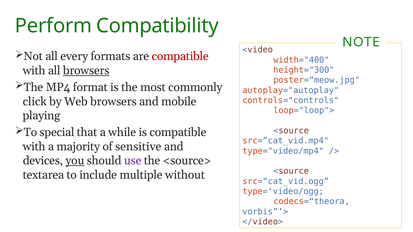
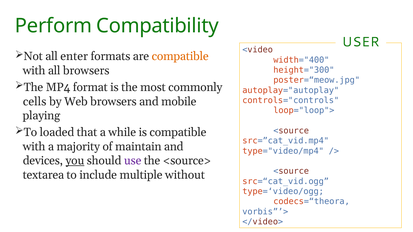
NOTE: NOTE -> USER
every: every -> enter
compatible at (180, 56) colour: red -> orange
browsers at (86, 71) underline: present -> none
click: click -> cells
special: special -> loaded
sensitive: sensitive -> maintain
